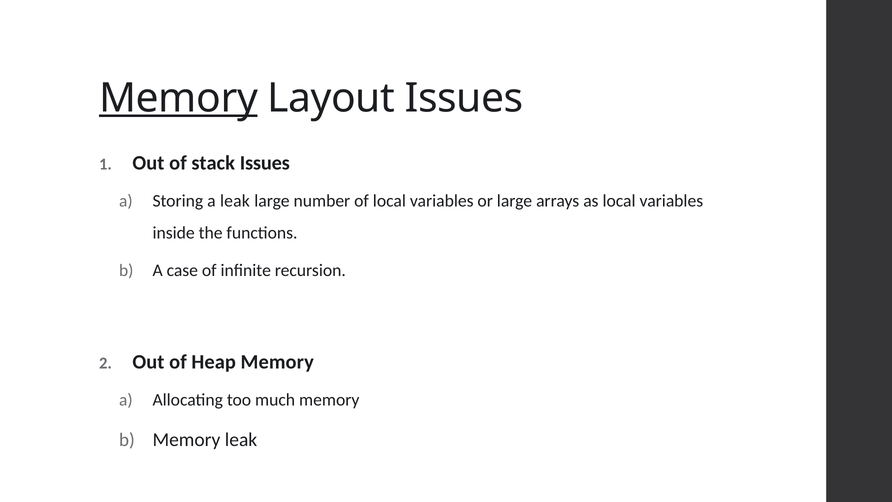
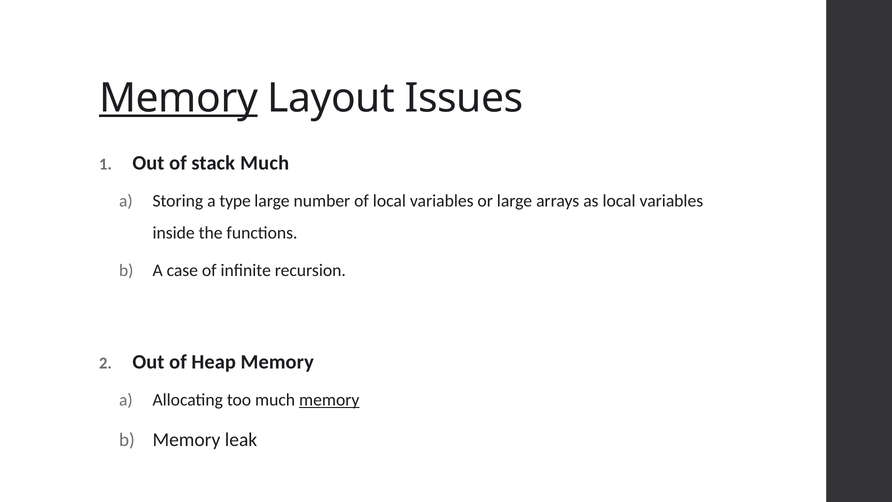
stack Issues: Issues -> Much
a leak: leak -> type
memory at (329, 400) underline: none -> present
